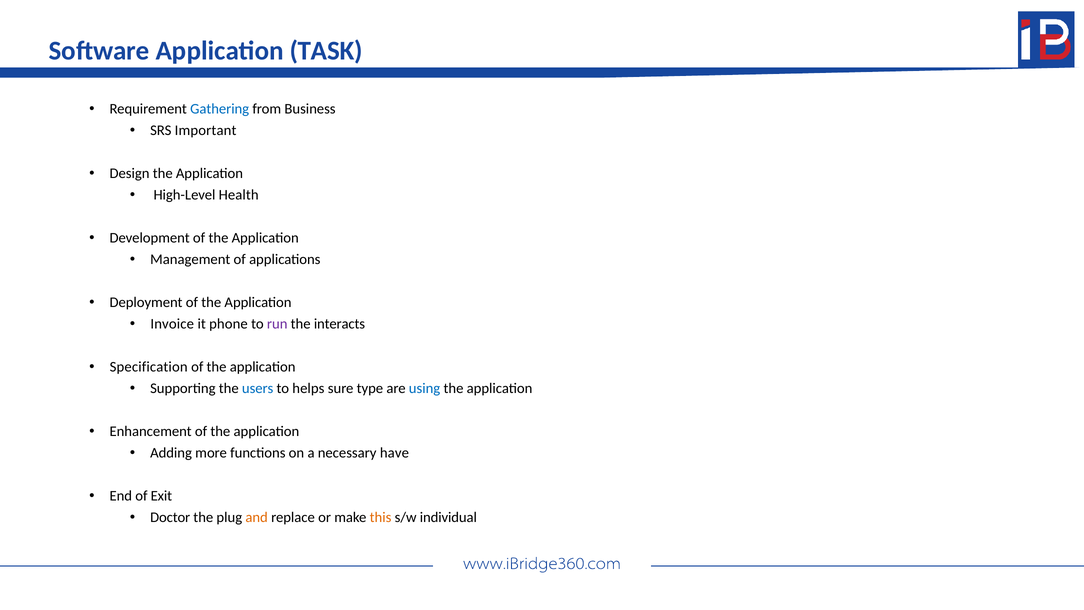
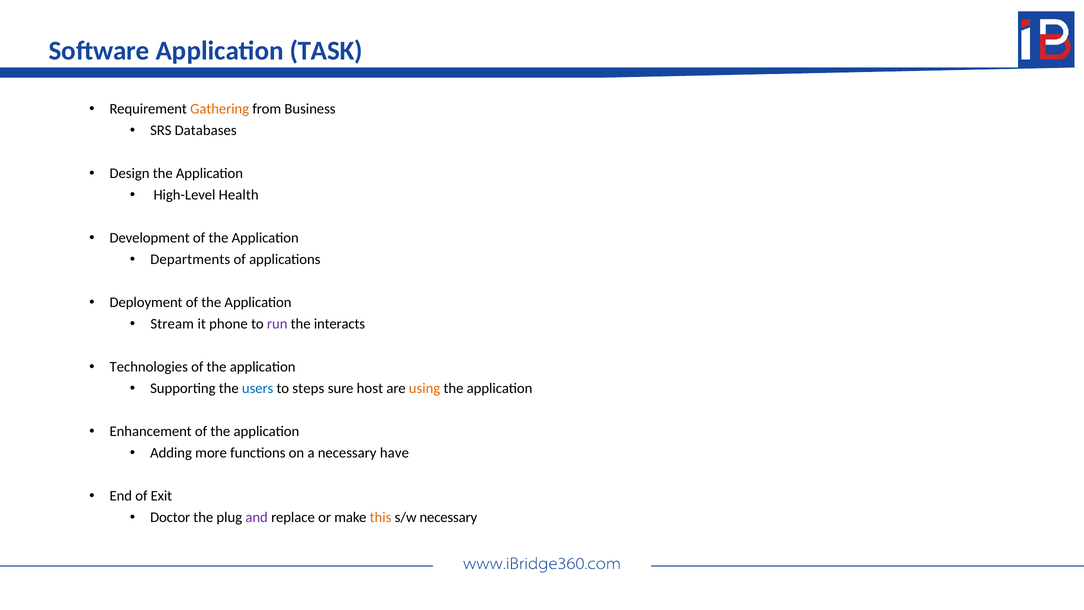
Gathering colour: blue -> orange
Important: Important -> Databases
Management: Management -> Departments
Invoice: Invoice -> Stream
Specification: Specification -> Technologies
helps: helps -> steps
type: type -> host
using colour: blue -> orange
and colour: orange -> purple
s/w individual: individual -> necessary
